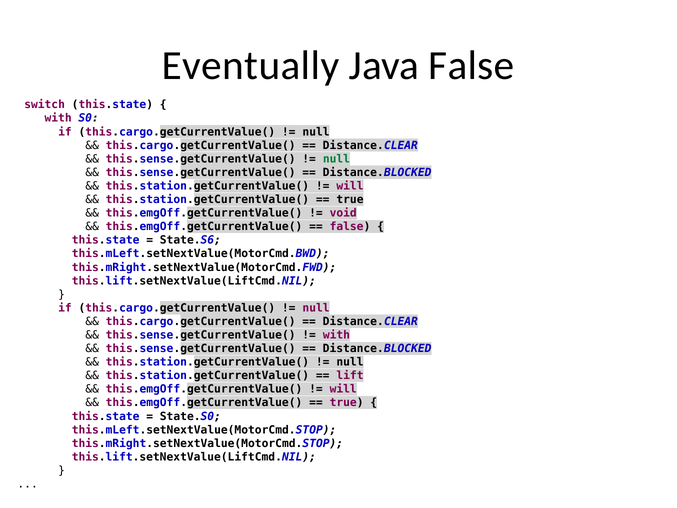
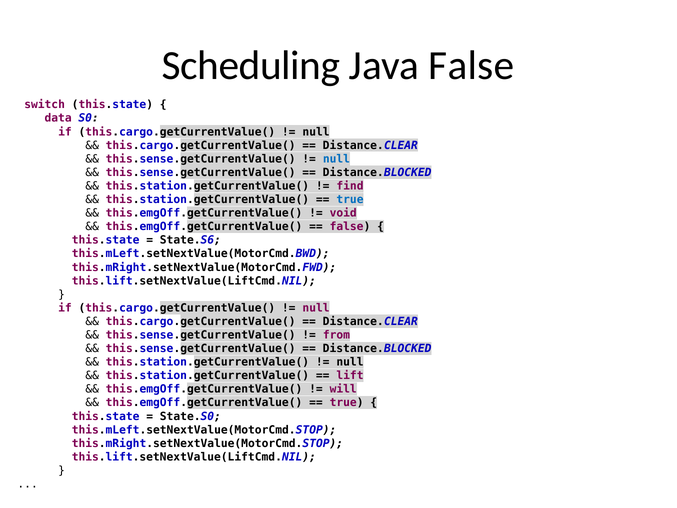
Eventually: Eventually -> Scheduling
with at (58, 118): with -> data
null at (336, 159) colour: green -> blue
will at (350, 186): will -> find
true at (350, 199) colour: black -> blue
with at (336, 335): with -> from
